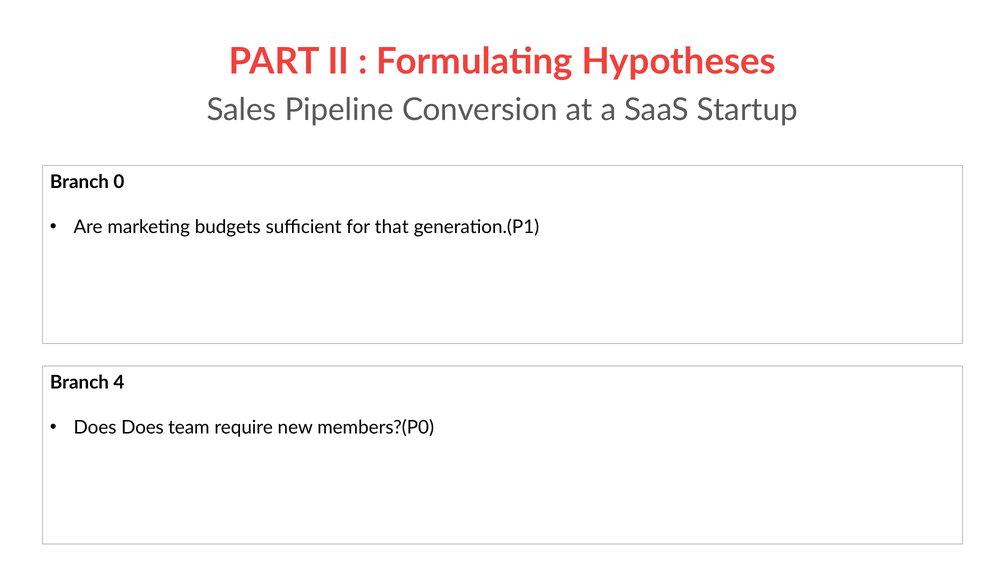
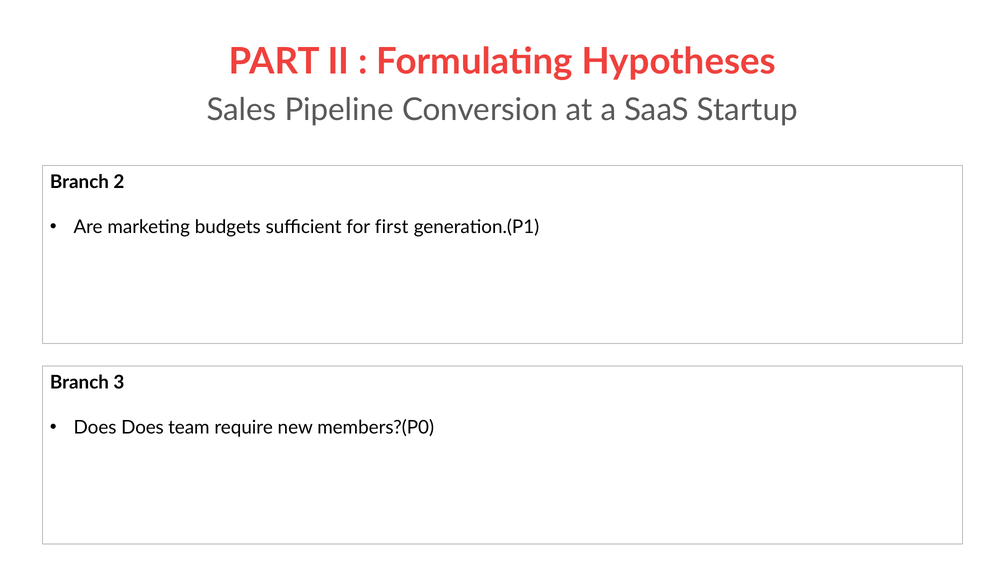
0: 0 -> 2
that: that -> first
4: 4 -> 3
